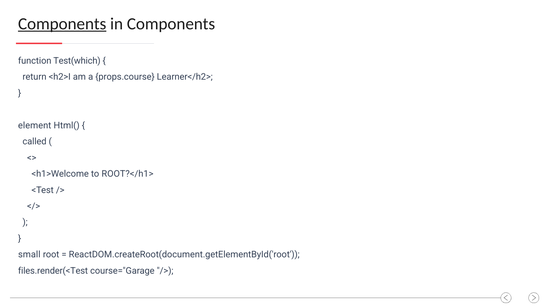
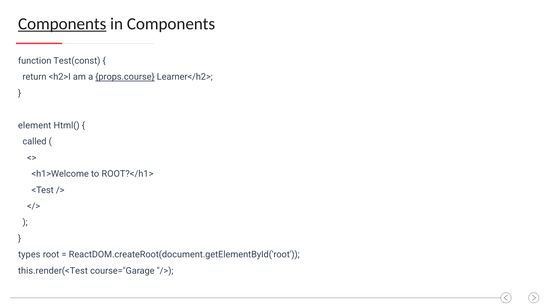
Test(which: Test(which -> Test(const
props.course underline: none -> present
small: small -> types
files.render(<Test: files.render(<Test -> this.render(<Test
